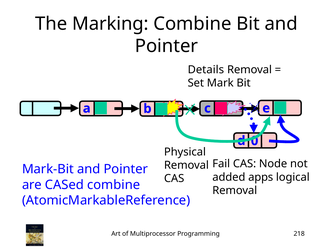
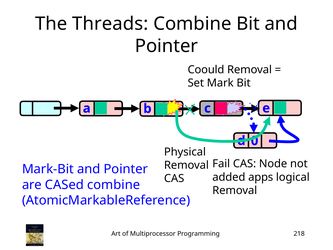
Marking: Marking -> Threads
Details: Details -> Coould
